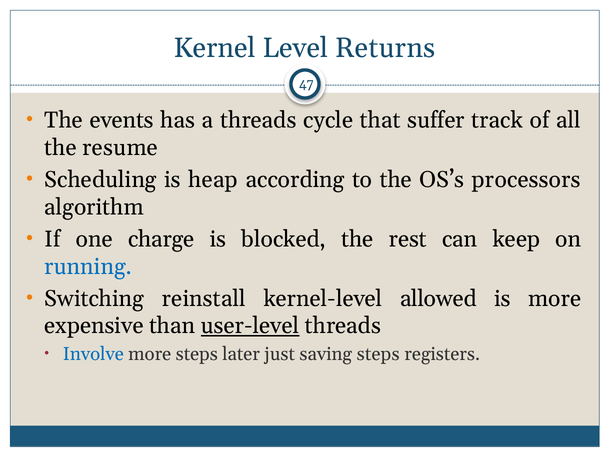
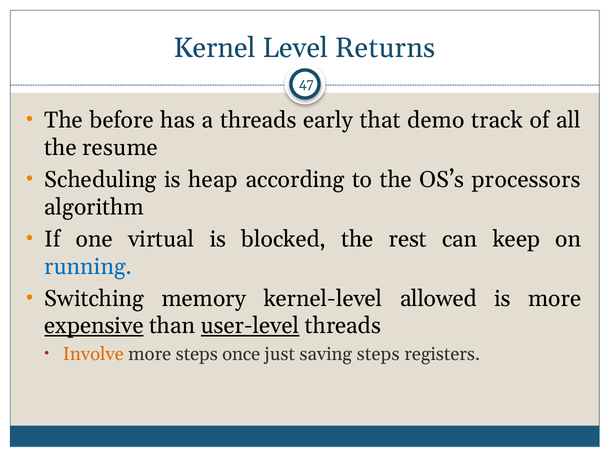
events: events -> before
cycle: cycle -> early
suffer: suffer -> demo
charge: charge -> virtual
reinstall: reinstall -> memory
expensive underline: none -> present
Involve colour: blue -> orange
later: later -> once
